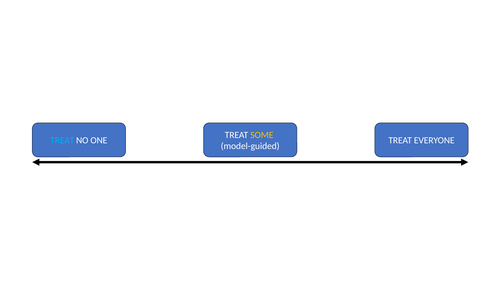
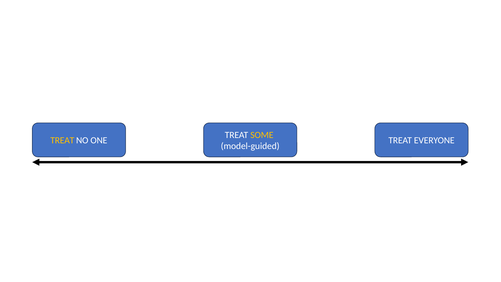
TREAT at (62, 140) colour: light blue -> yellow
